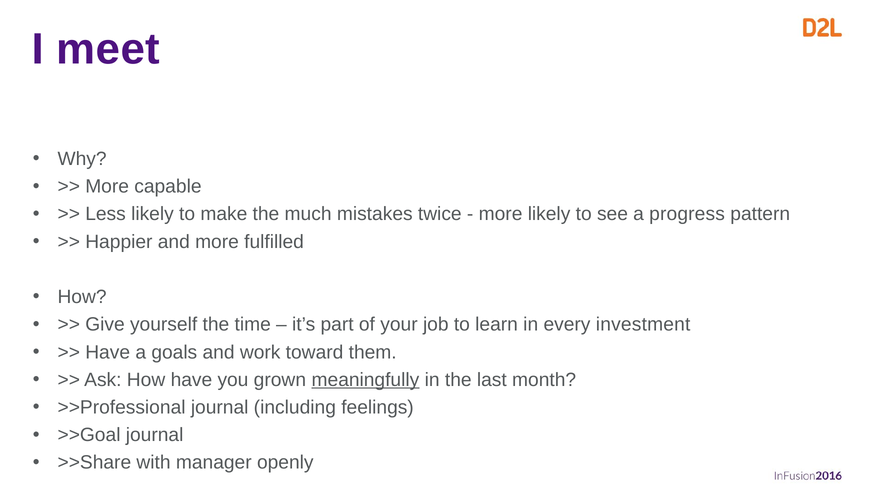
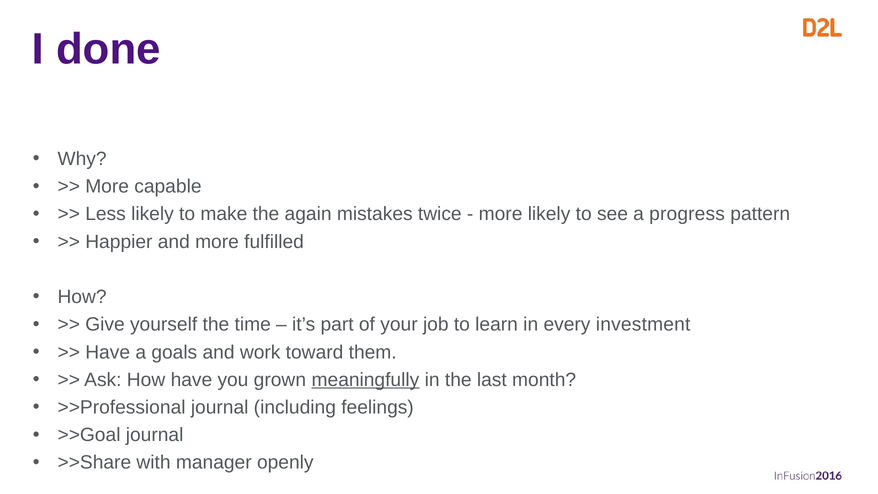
meet: meet -> done
much: much -> again
